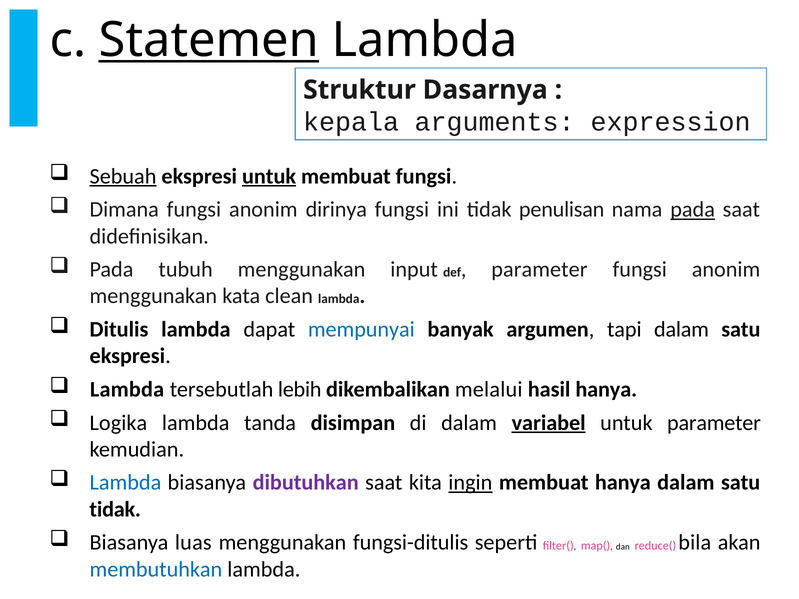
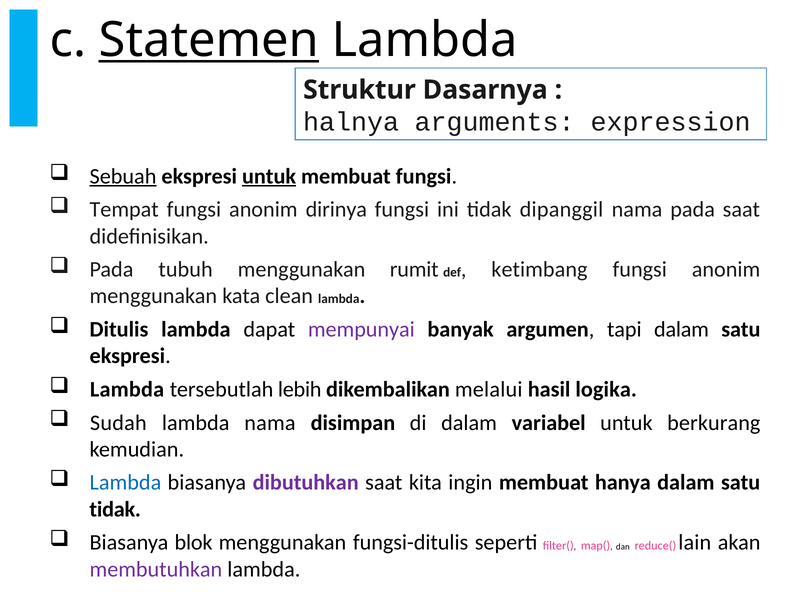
kepala: kepala -> halnya
Dimana: Dimana -> Tempat
penulisan: penulisan -> dipanggil
pada at (693, 210) underline: present -> none
input: input -> rumit
parameter at (539, 270): parameter -> ketimbang
mempunyai colour: blue -> purple
hasil hanya: hanya -> logika
Logika: Logika -> Sudah
lambda tanda: tanda -> nama
variabel underline: present -> none
untuk parameter: parameter -> berkurang
ingin underline: present -> none
luas: luas -> blok
bila: bila -> lain
membutuhkan colour: blue -> purple
